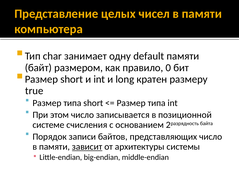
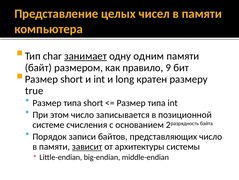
занимает underline: none -> present
default: default -> одним
0: 0 -> 9
